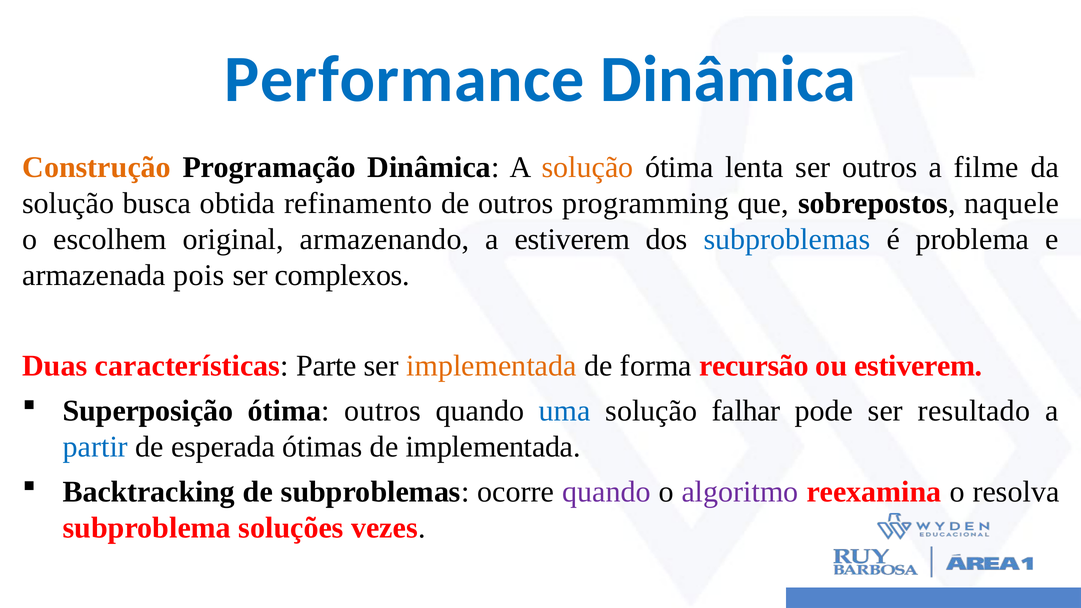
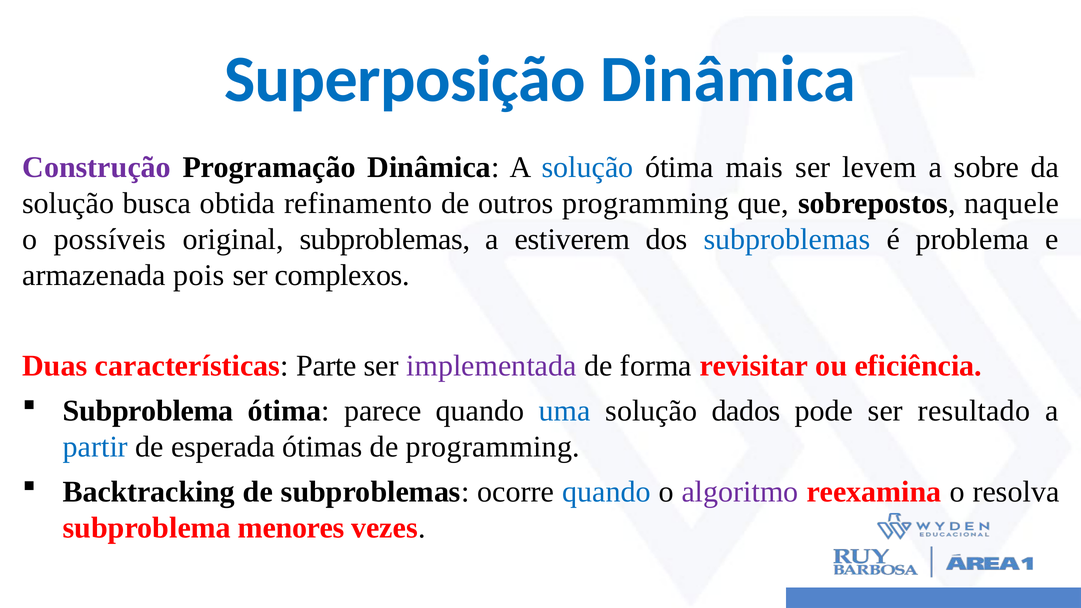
Performance: Performance -> Superposição
Construção colour: orange -> purple
solução at (588, 167) colour: orange -> blue
lenta: lenta -> mais
ser outros: outros -> levem
filme: filme -> sobre
escolhem: escolhem -> possíveis
original armazenando: armazenando -> subproblemas
implementada at (491, 366) colour: orange -> purple
recursão: recursão -> revisitar
ou estiverem: estiverem -> eficiência
Superposição at (148, 411): Superposição -> Subproblema
ótima outros: outros -> parece
falhar: falhar -> dados
de implementada: implementada -> programming
quando at (606, 492) colour: purple -> blue
soluções: soluções -> menores
